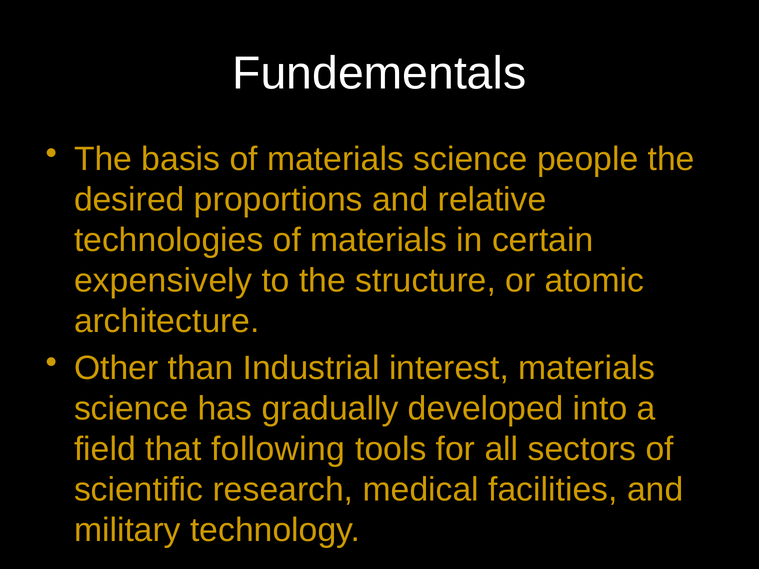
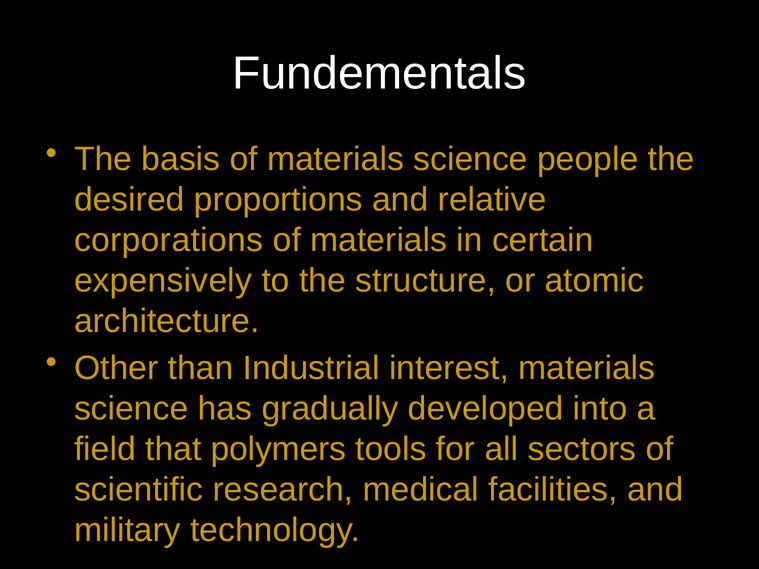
technologies: technologies -> corporations
following: following -> polymers
